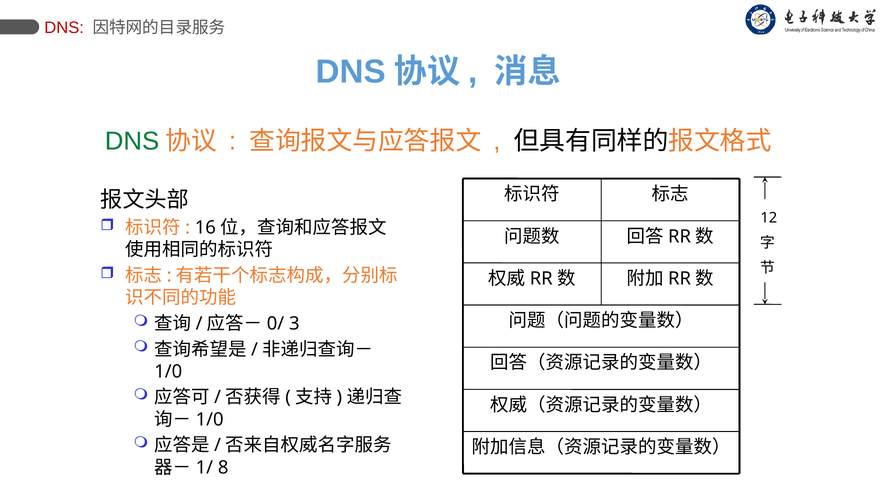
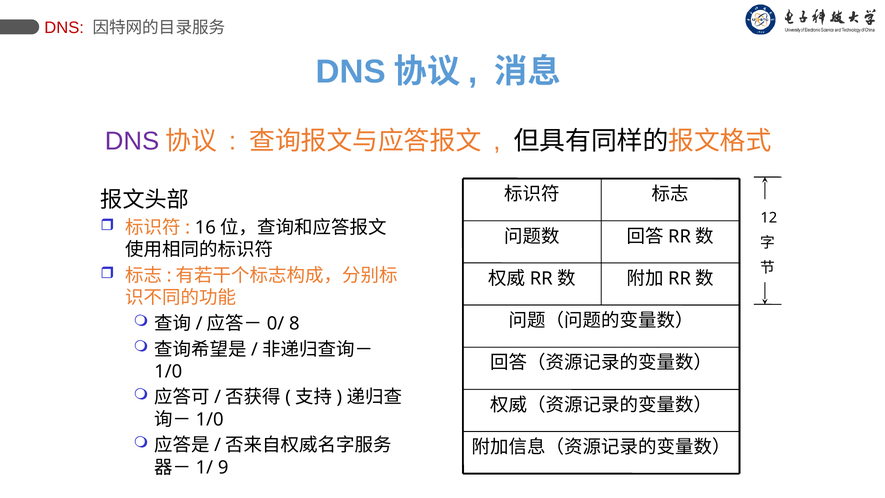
DNS at (132, 141) colour: green -> purple
3: 3 -> 8
8: 8 -> 9
